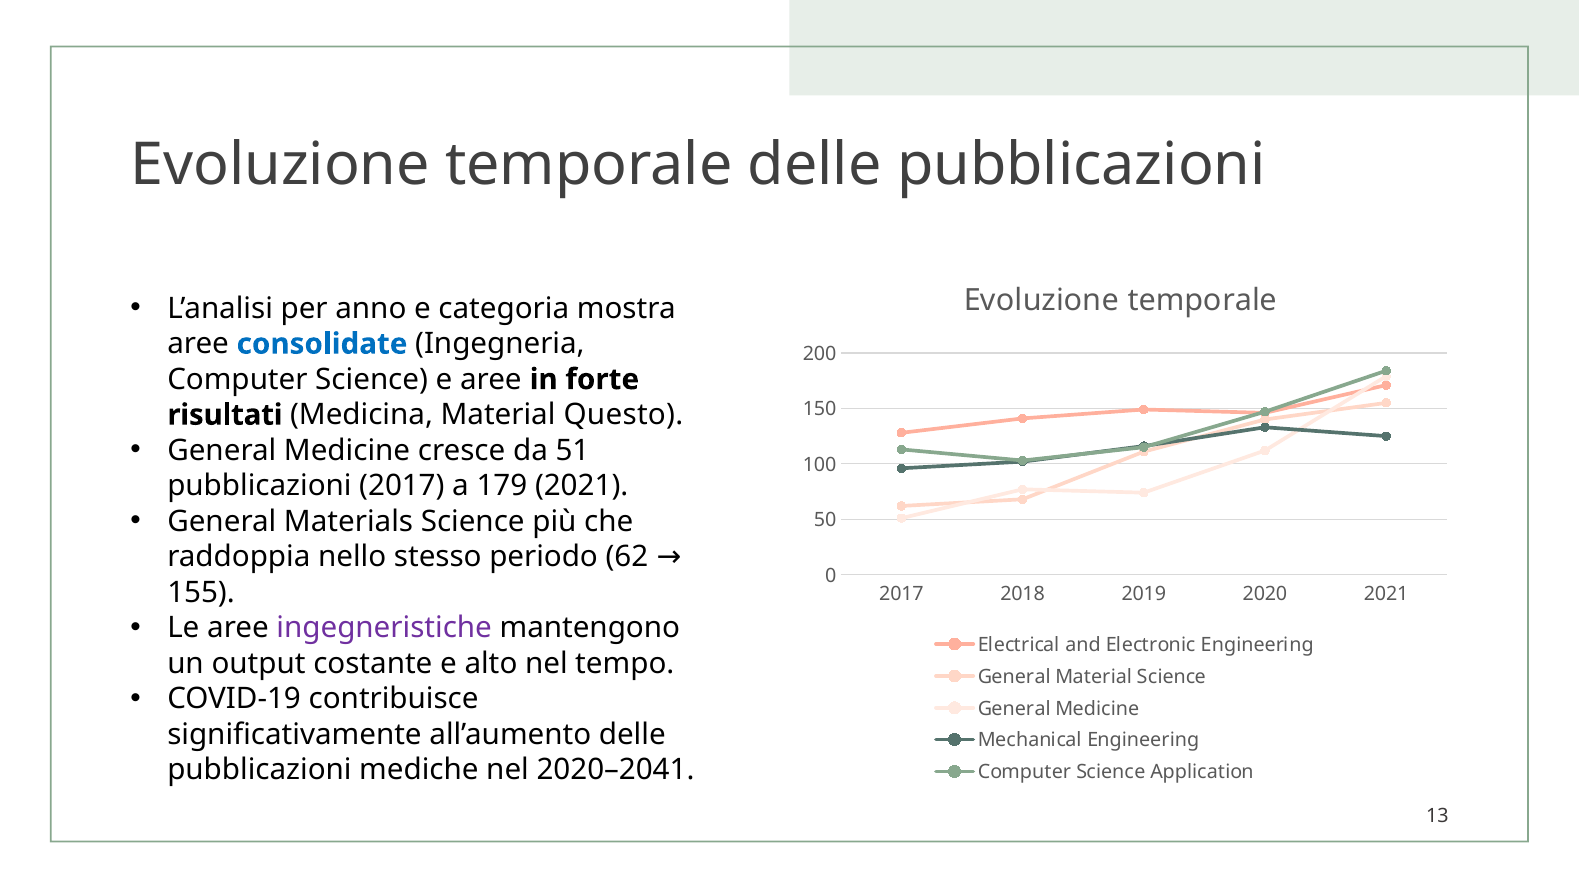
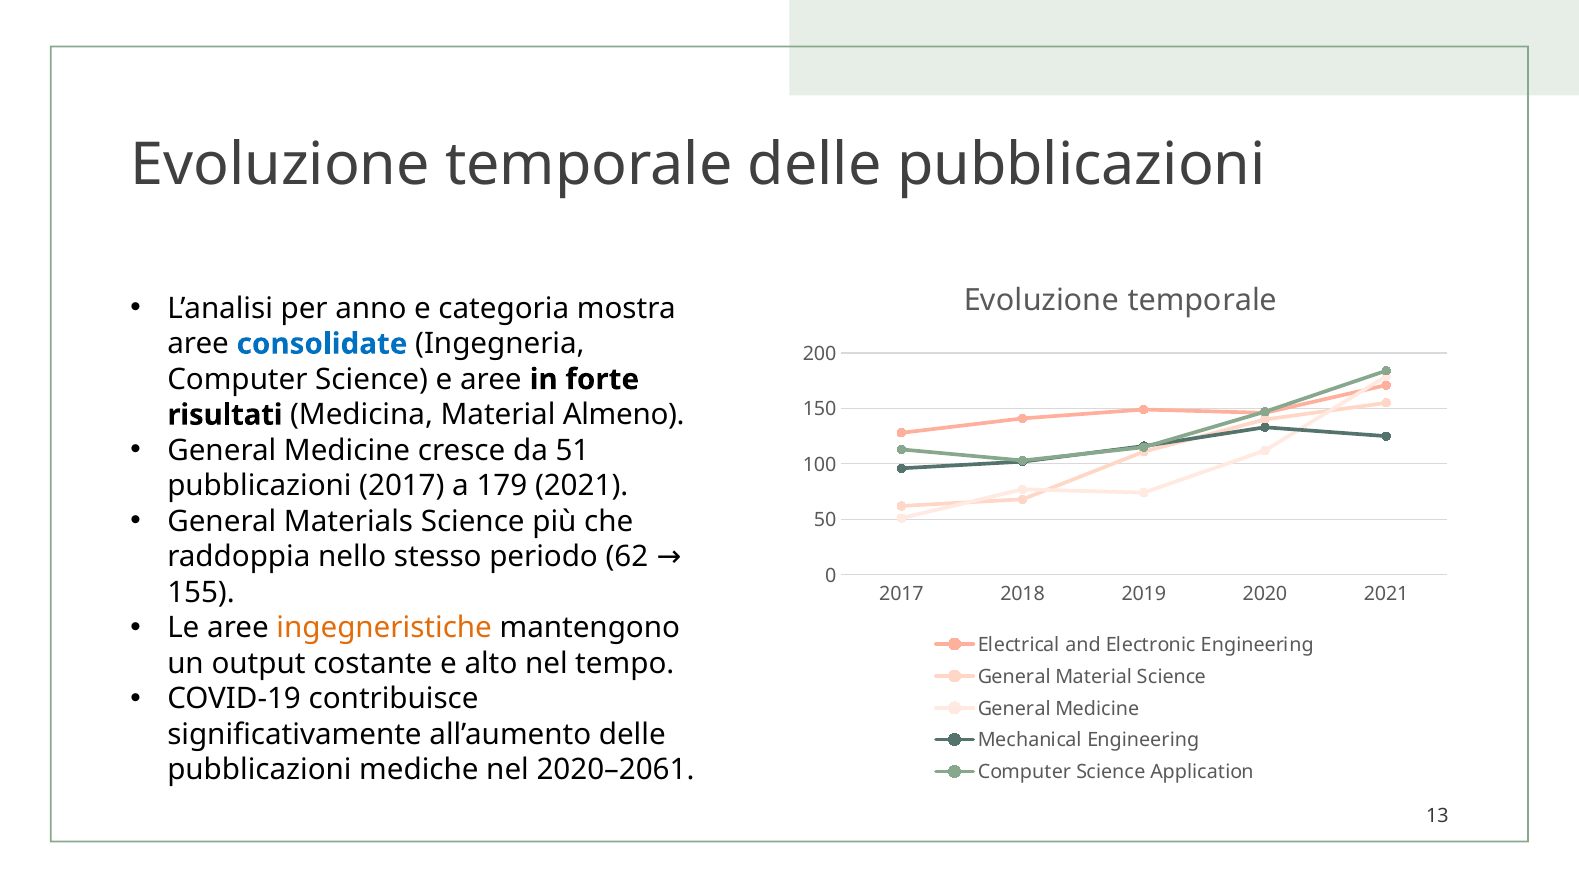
Questo: Questo -> Almeno
ingegneristiche colour: purple -> orange
2020–2041: 2020–2041 -> 2020–2061
